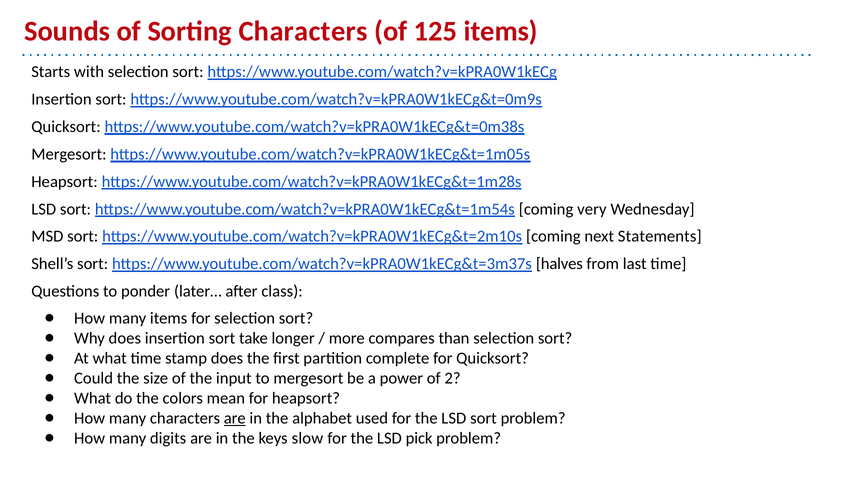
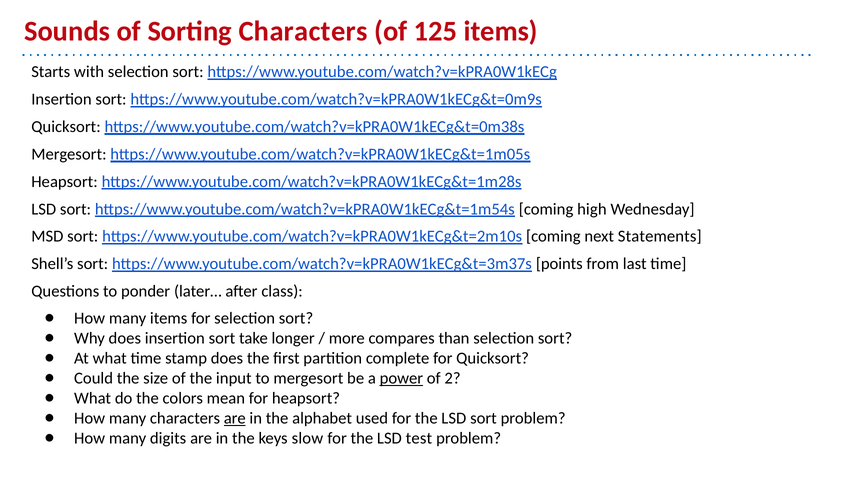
very: very -> high
halves: halves -> points
power underline: none -> present
pick: pick -> test
